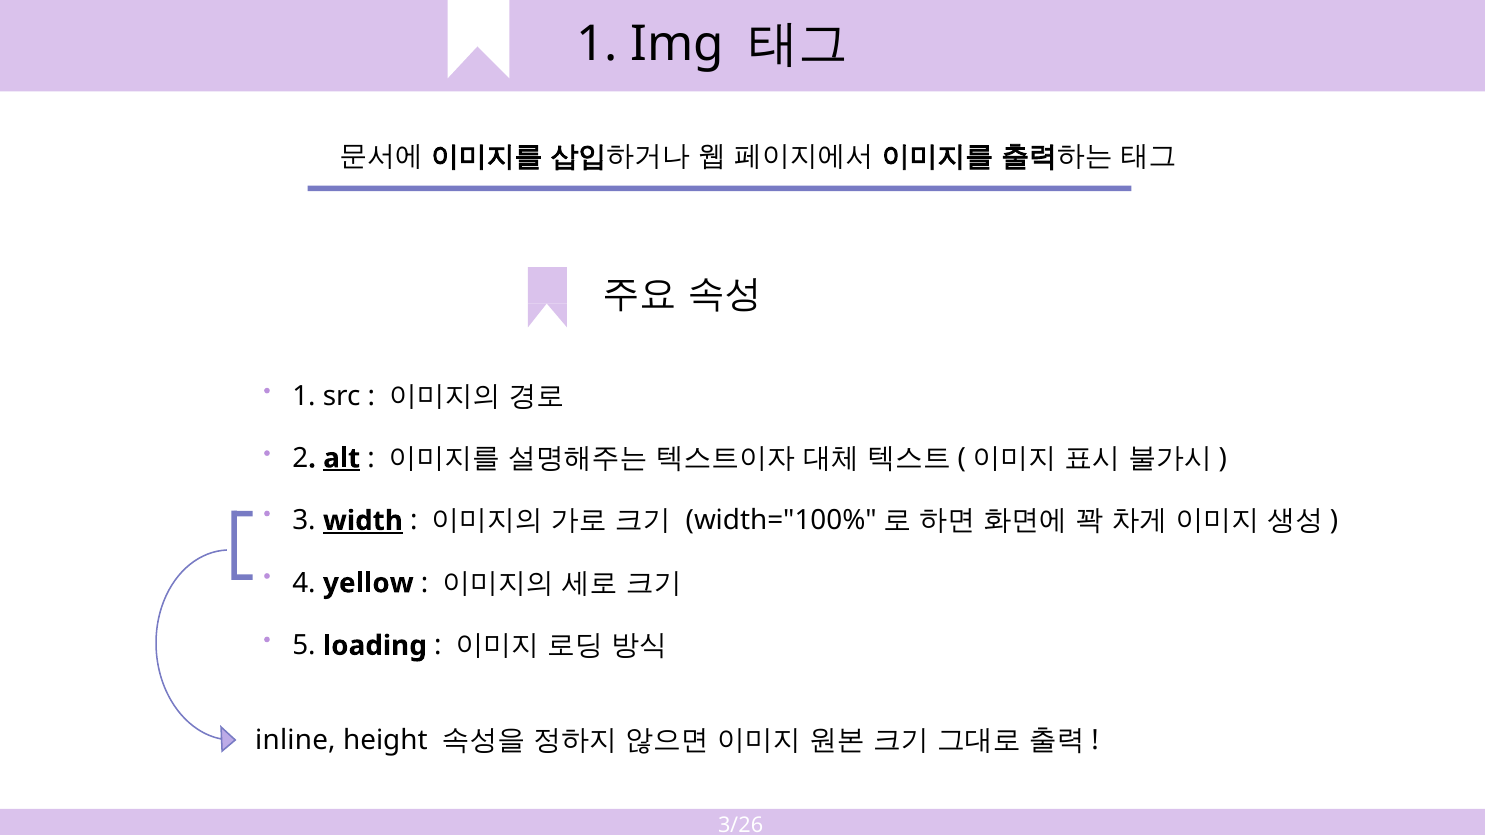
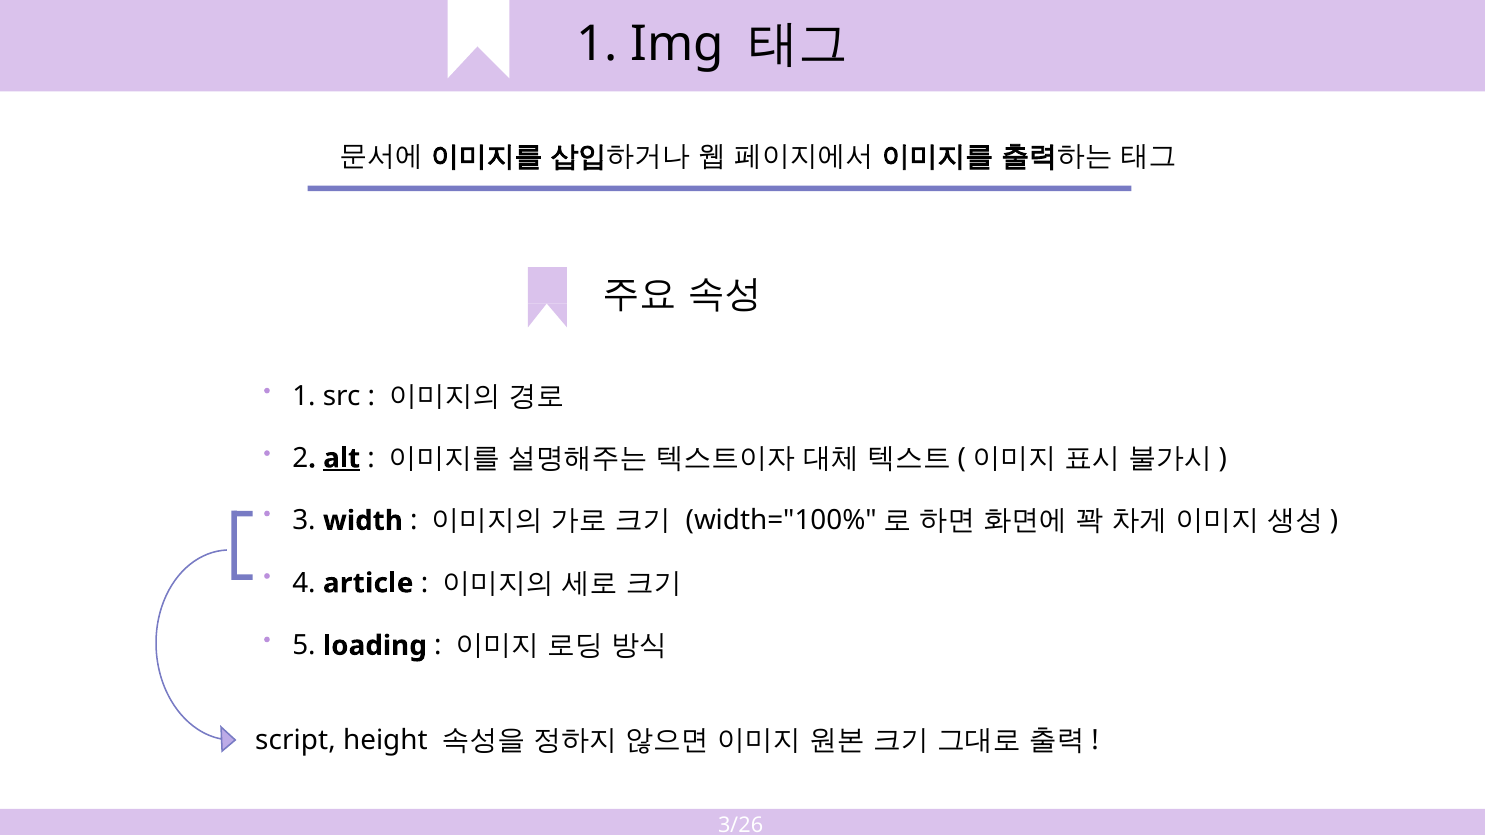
width underline: present -> none
yellow: yellow -> article
inline: inline -> script
